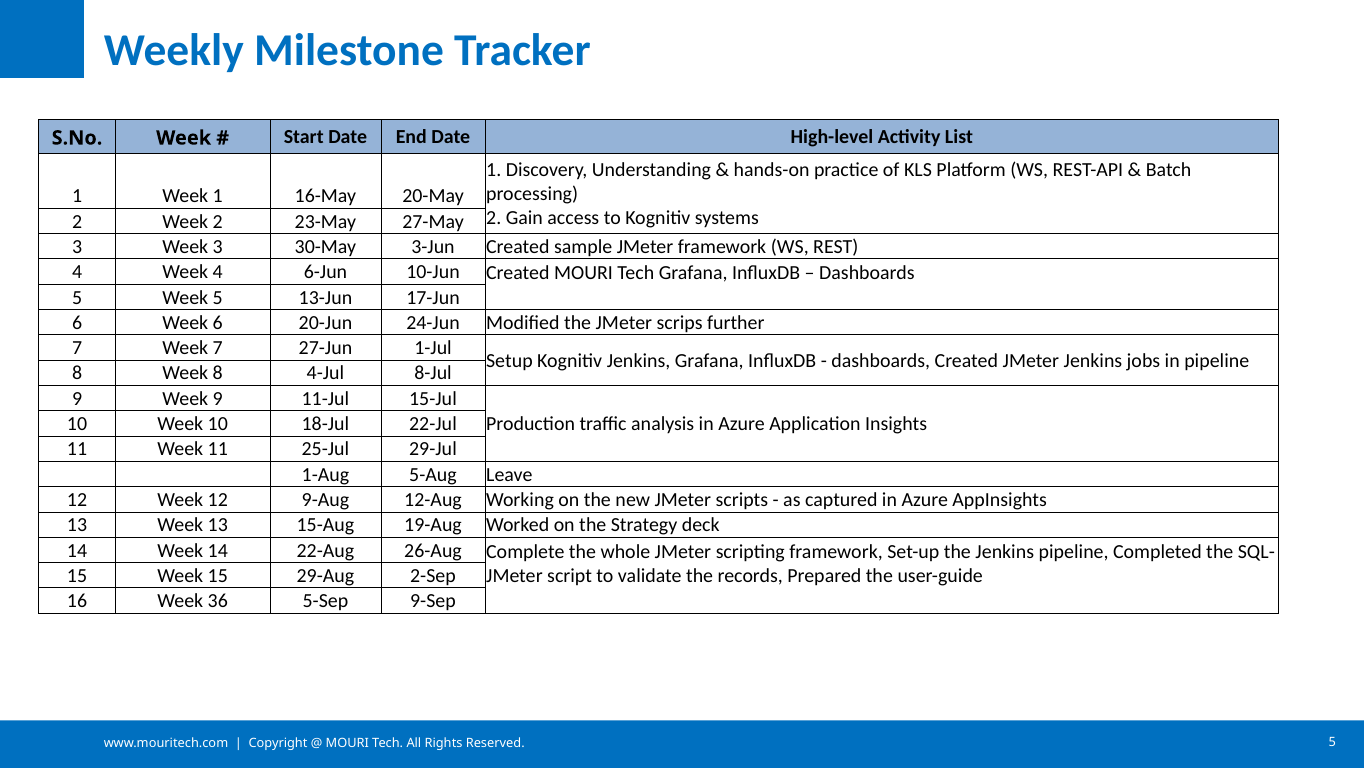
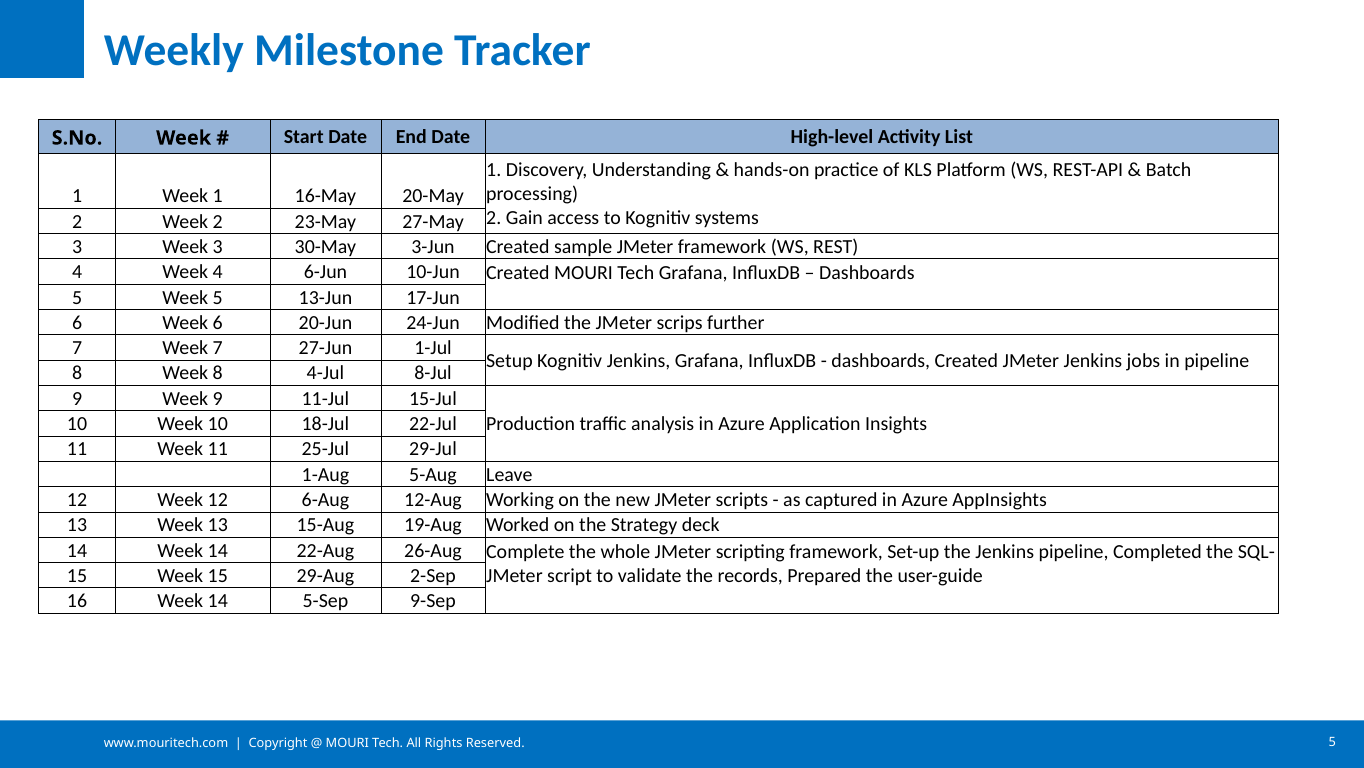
9-Aug: 9-Aug -> 6-Aug
16 Week 36: 36 -> 14
